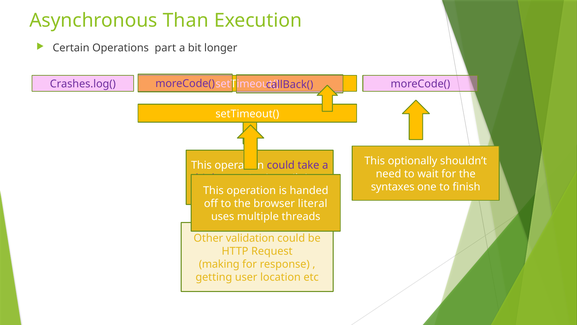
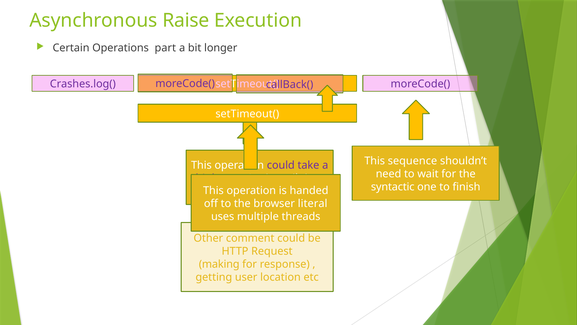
Than: Than -> Raise
optionally: optionally -> sequence
syntaxes: syntaxes -> syntactic
validation: validation -> comment
